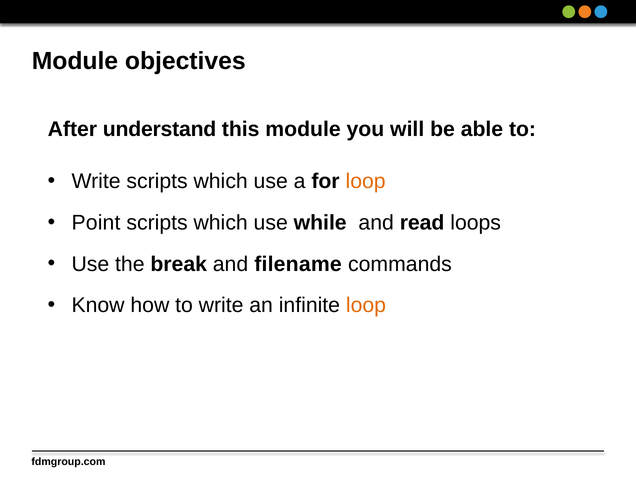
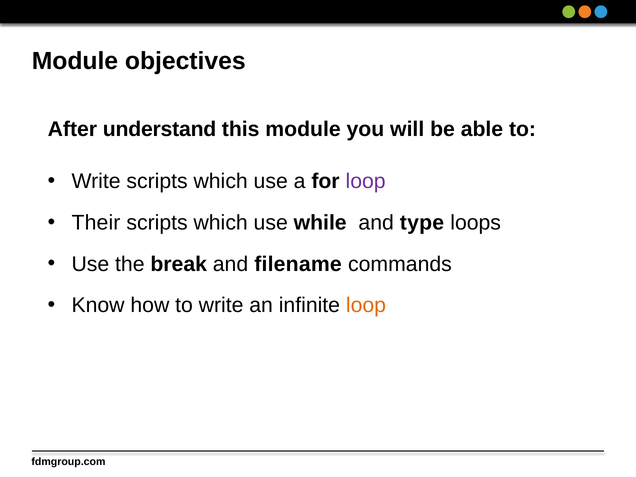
loop at (366, 181) colour: orange -> purple
Point: Point -> Their
read: read -> type
